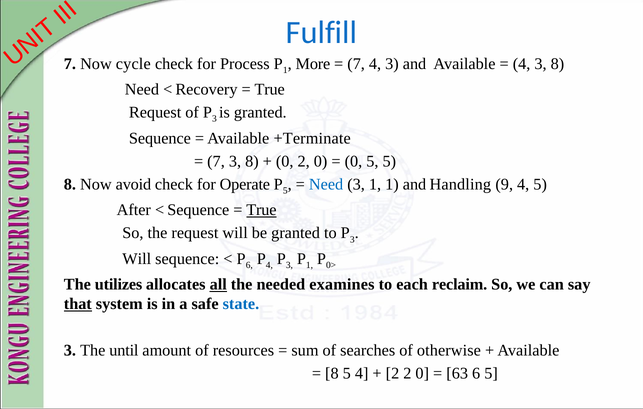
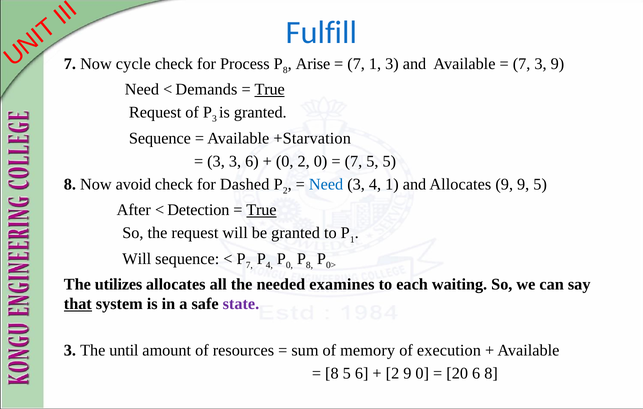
1 at (285, 70): 1 -> 8
More: More -> Arise
7 4: 4 -> 1
4 at (522, 64): 4 -> 7
8 at (557, 64): 8 -> 9
Recovery: Recovery -> Demands
True at (270, 90) underline: none -> present
+Terminate: +Terminate -> +Starvation
7 at (216, 161): 7 -> 3
8 at (252, 161): 8 -> 6
0 at (353, 161): 0 -> 7
Operate: Operate -> Dashed
5 at (285, 191): 5 -> 2
3 1: 1 -> 4
and Handling: Handling -> Allocates
9 4: 4 -> 9
Sequence at (198, 210): Sequence -> Detection
3 at (352, 240): 3 -> 1
6 at (249, 265): 6 -> 7
3 at (289, 265): 3 -> 0
1 at (309, 265): 1 -> 8
all underline: present -> none
reclaim: reclaim -> waiting
state colour: blue -> purple
searches: searches -> memory
otherwise: otherwise -> execution
5 4: 4 -> 6
2 2: 2 -> 9
63: 63 -> 20
6 5: 5 -> 8
